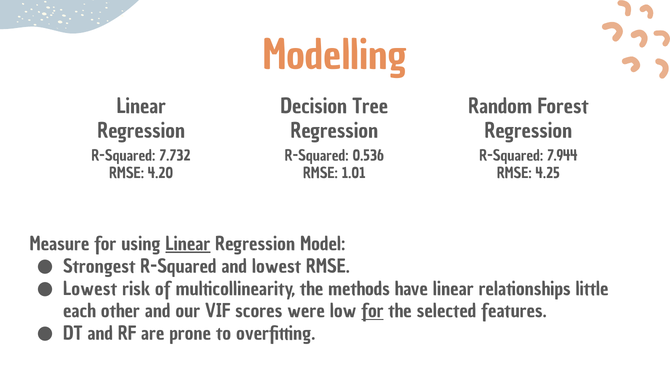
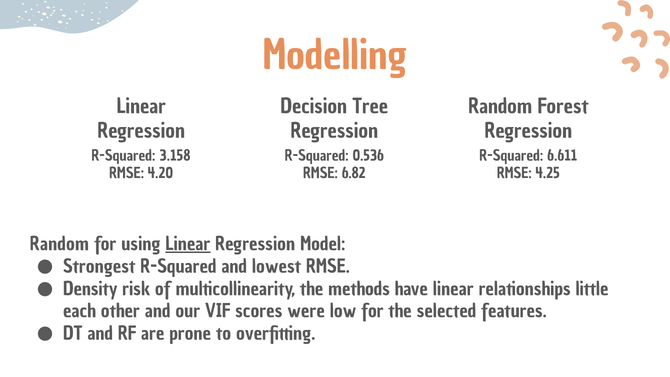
7.732: 7.732 -> 3.158
7.944: 7.944 -> 6.611
1.01: 1.01 -> 6.82
Measure at (59, 244): Measure -> Random
Lowest at (90, 289): Lowest -> Density
for at (372, 311) underline: present -> none
